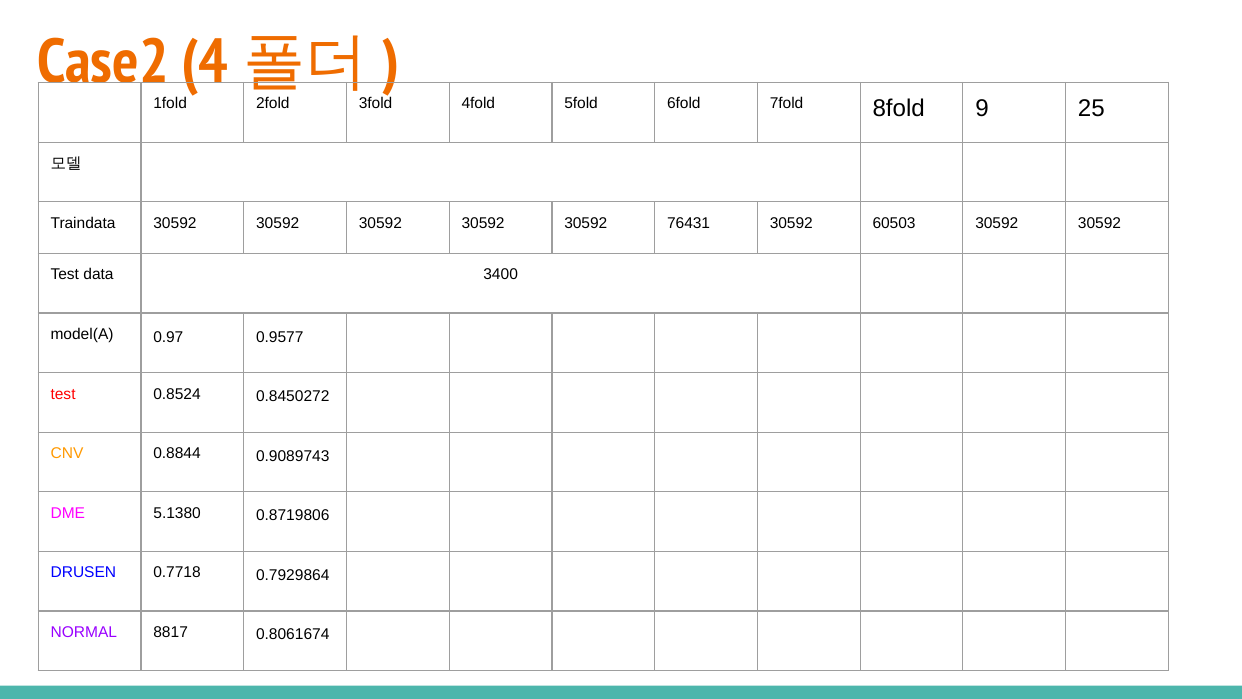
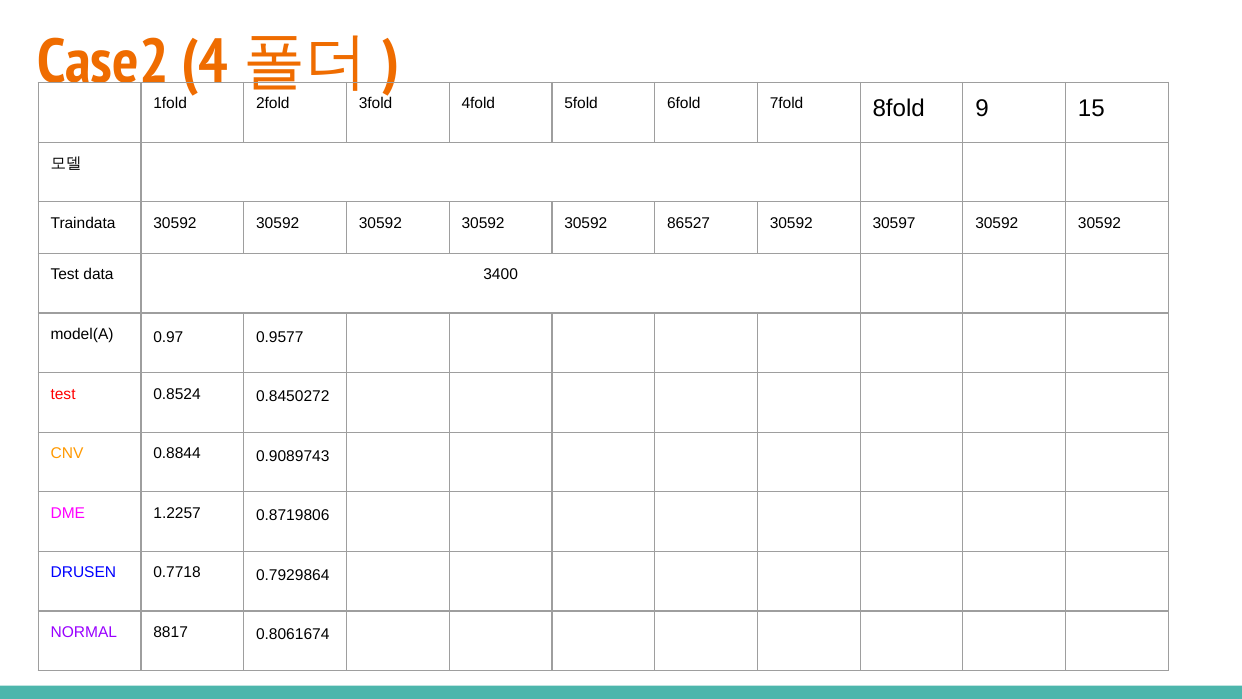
25: 25 -> 15
76431: 76431 -> 86527
60503: 60503 -> 30597
5.1380: 5.1380 -> 1.2257
